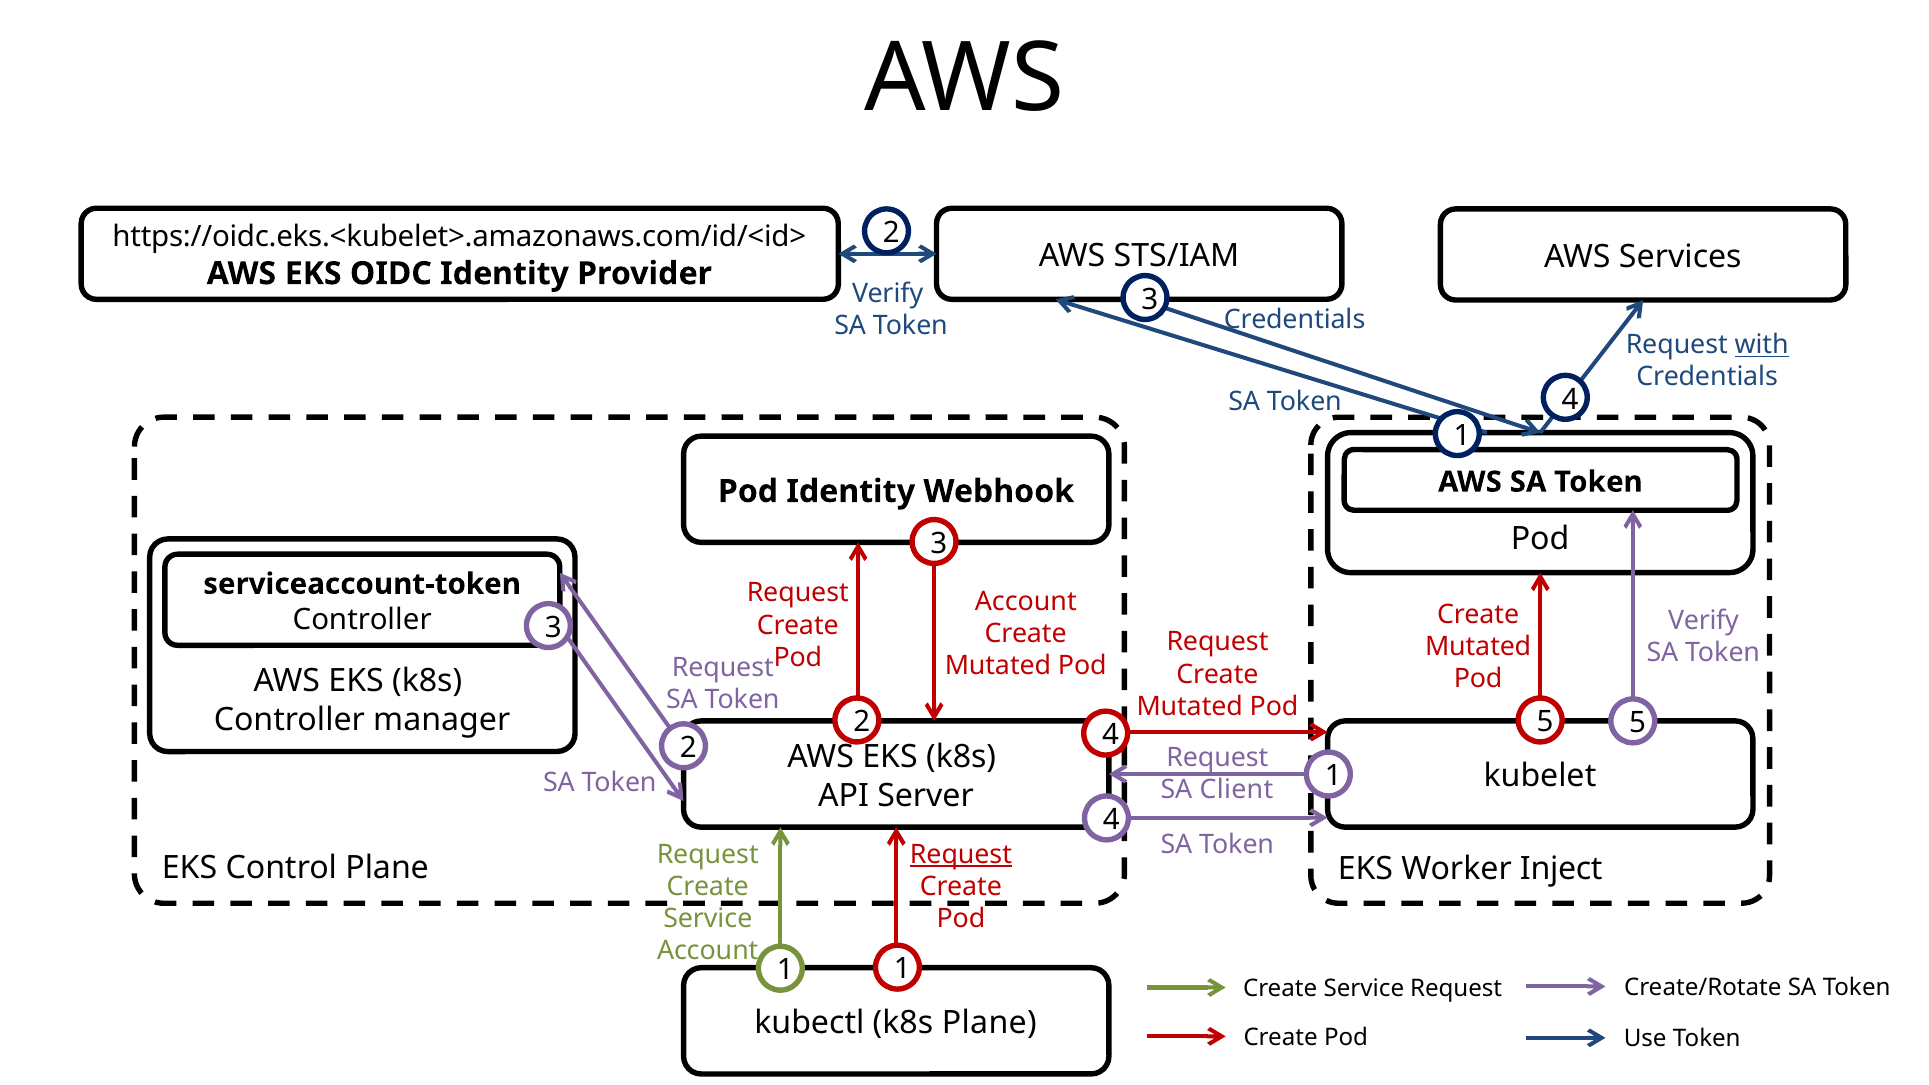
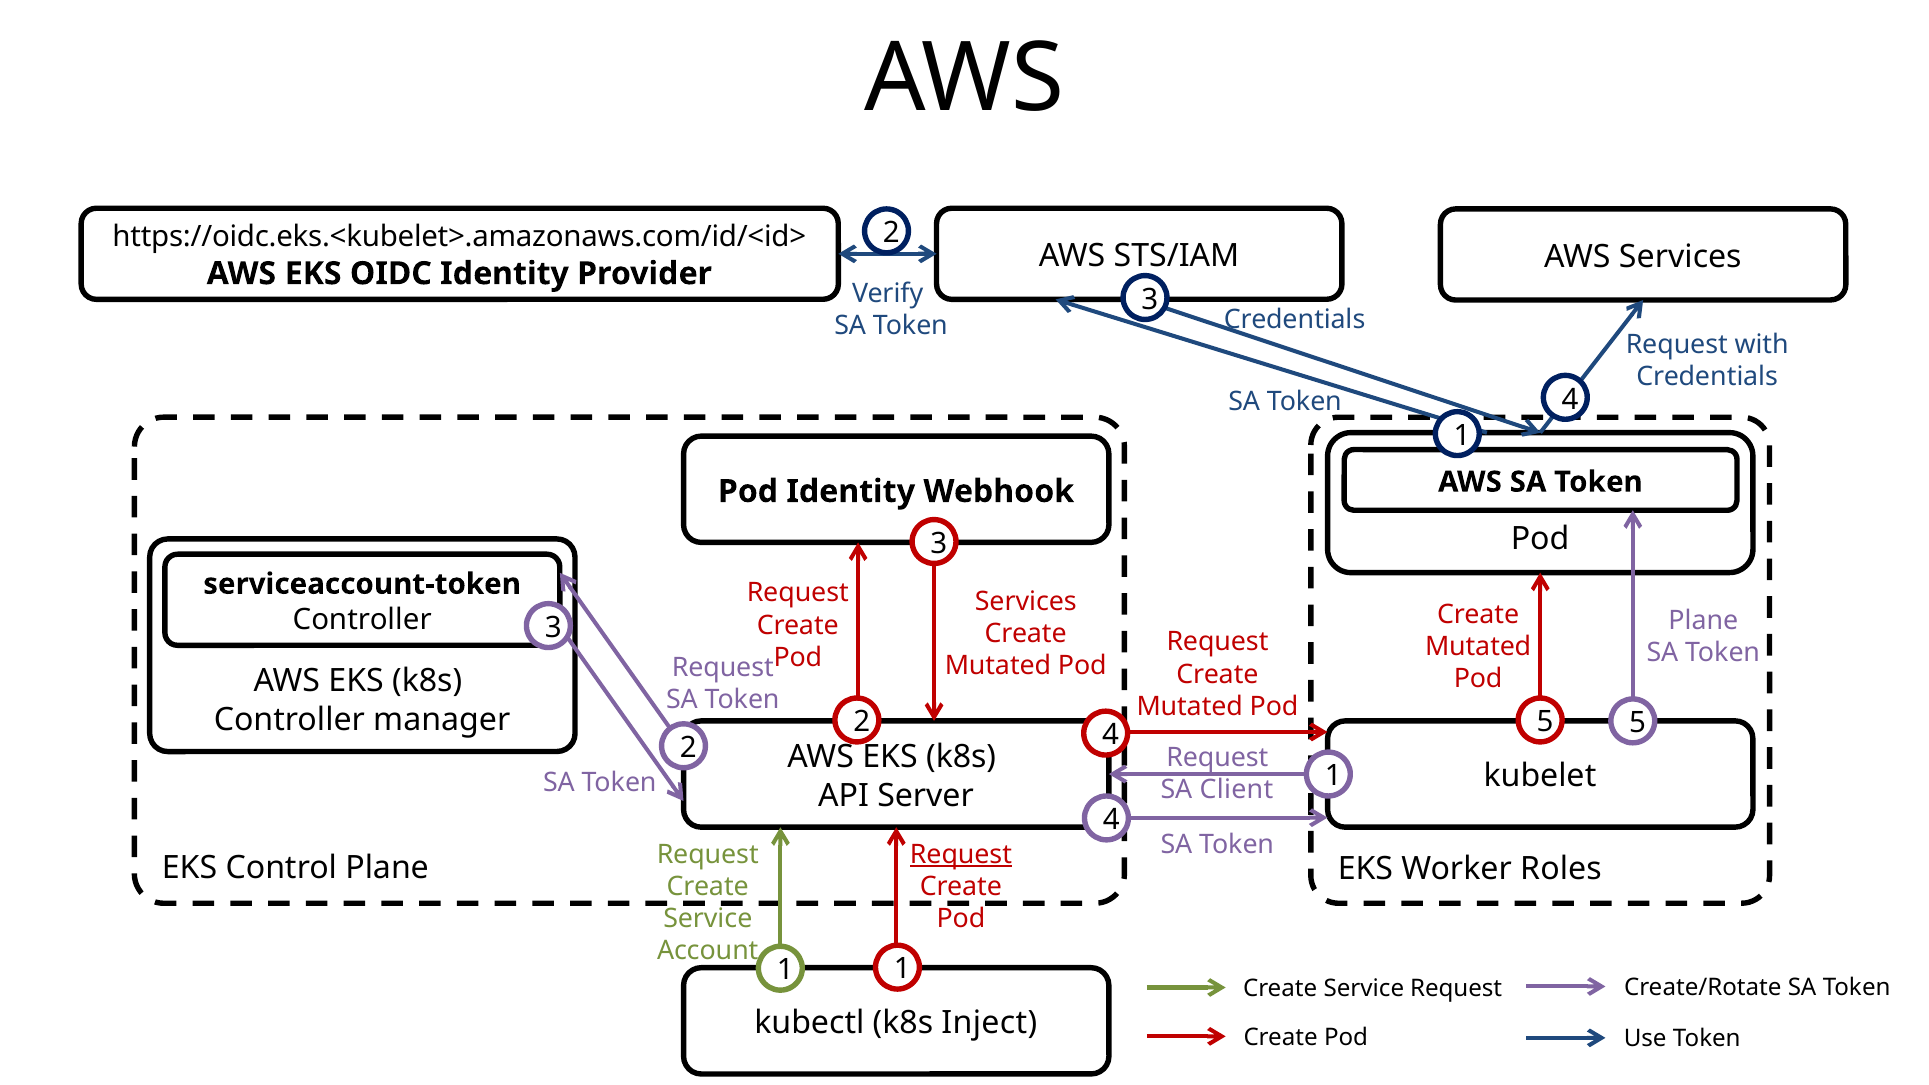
with underline: present -> none
Account at (1026, 601): Account -> Services
Verify at (1703, 621): Verify -> Plane
Inject: Inject -> Roles
k8s Plane: Plane -> Inject
